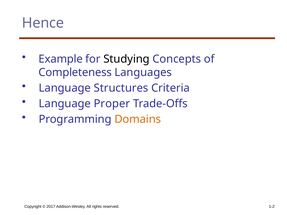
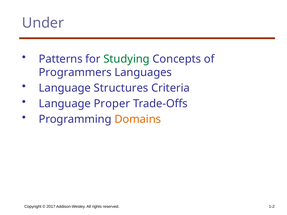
Hence: Hence -> Under
Example: Example -> Patterns
Studying colour: black -> green
Completeness: Completeness -> Programmers
